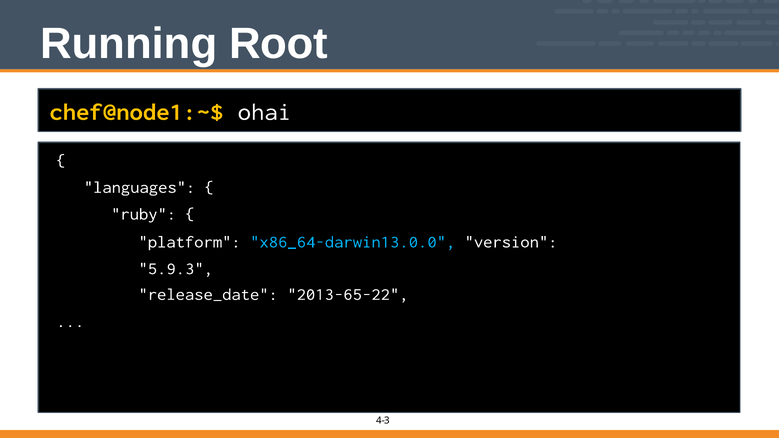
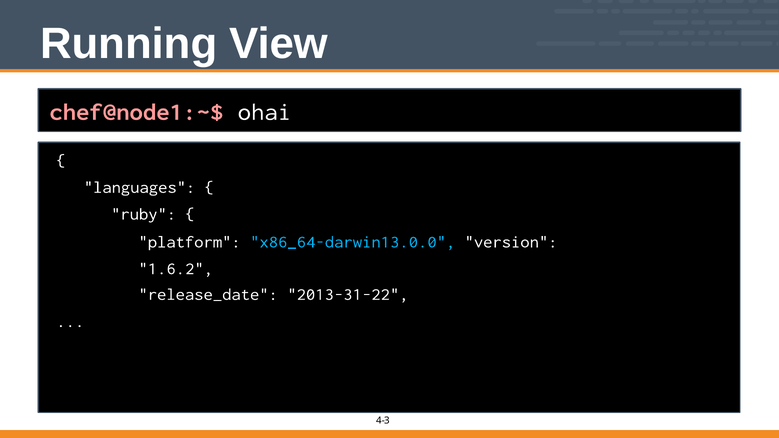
Root: Root -> View
chef@node1:~$ colour: yellow -> pink
5.9.3: 5.9.3 -> 1.6.2
2013-65-22: 2013-65-22 -> 2013-31-22
